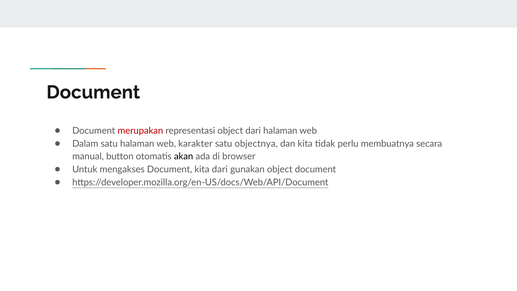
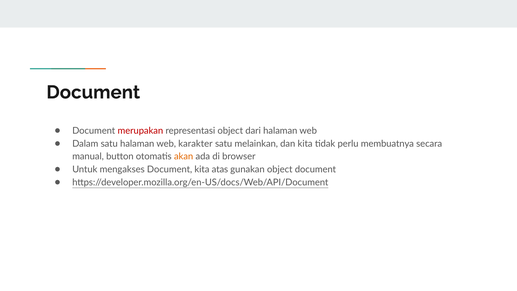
objectnya: objectnya -> melainkan
akan colour: black -> orange
kita dari: dari -> atas
